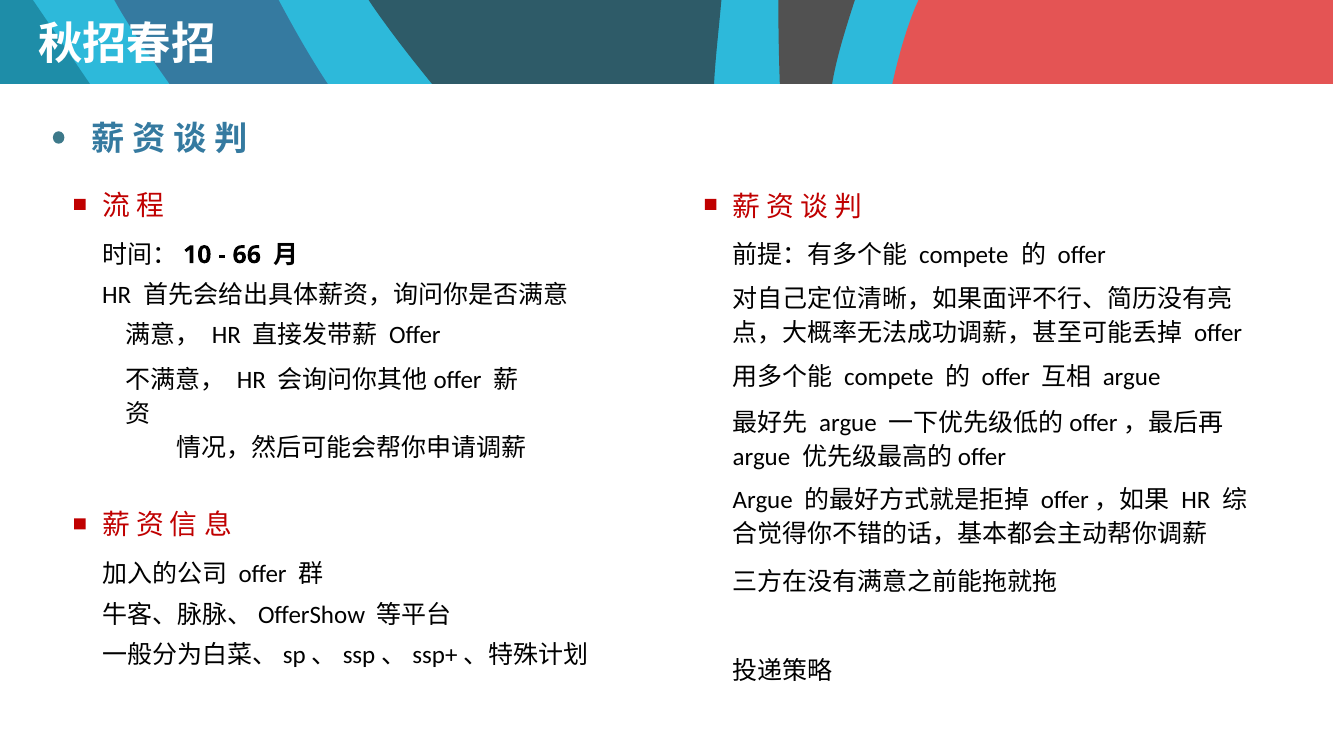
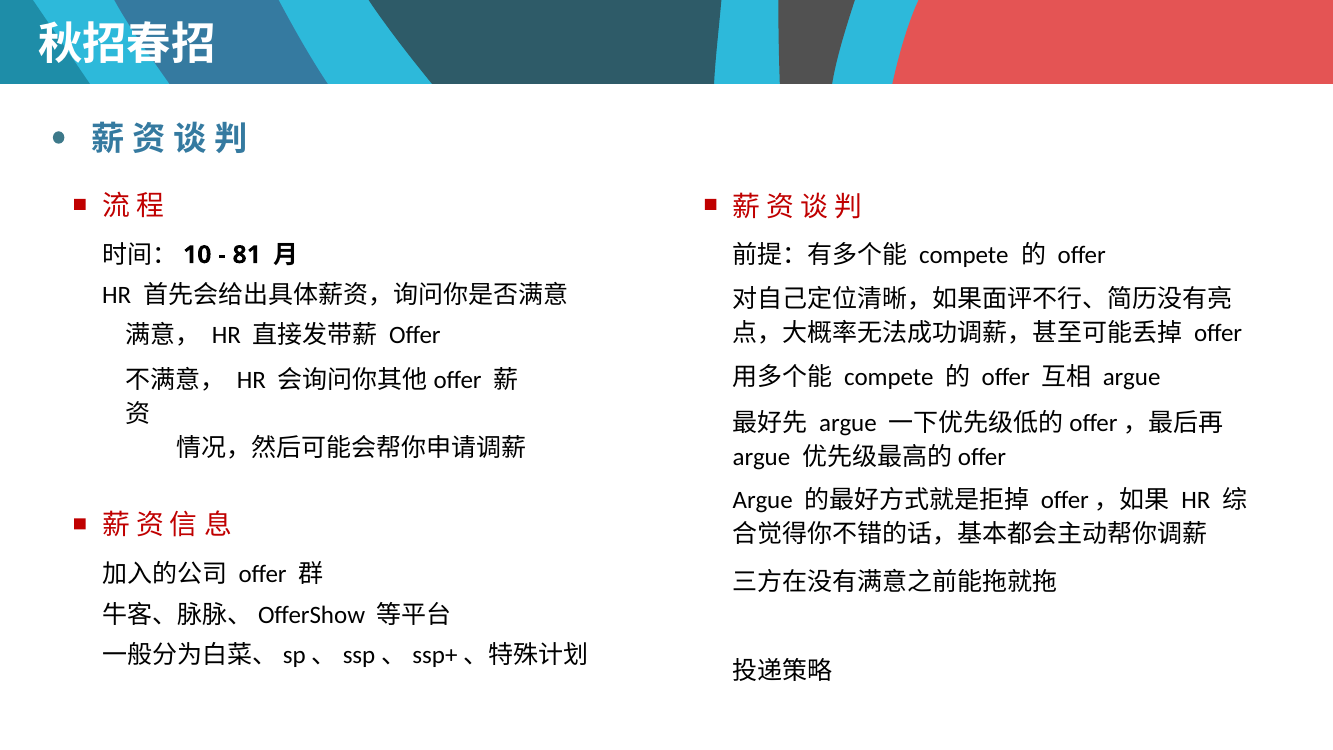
66: 66 -> 81
